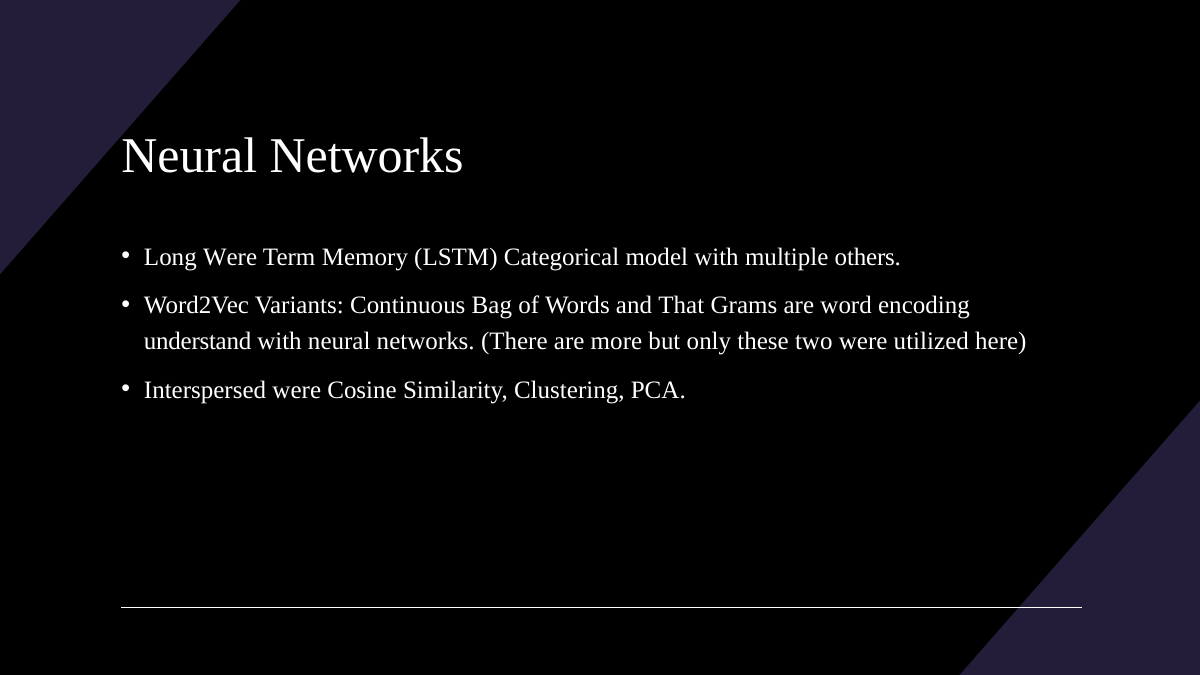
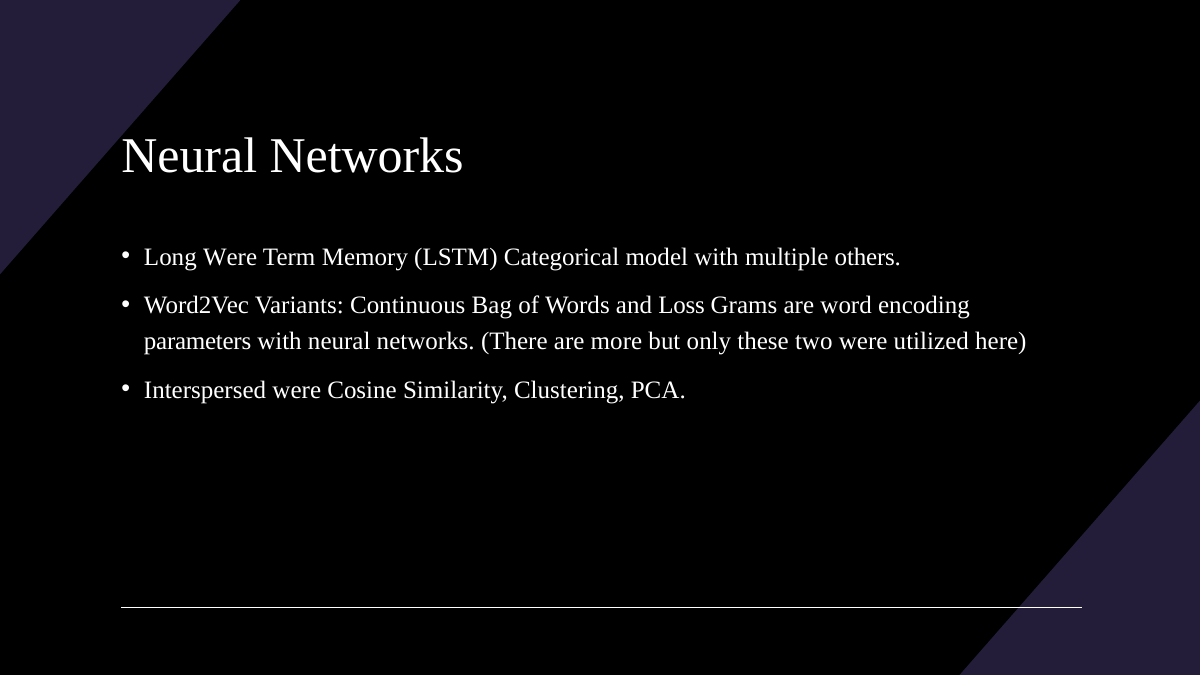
That: That -> Loss
understand: understand -> parameters
